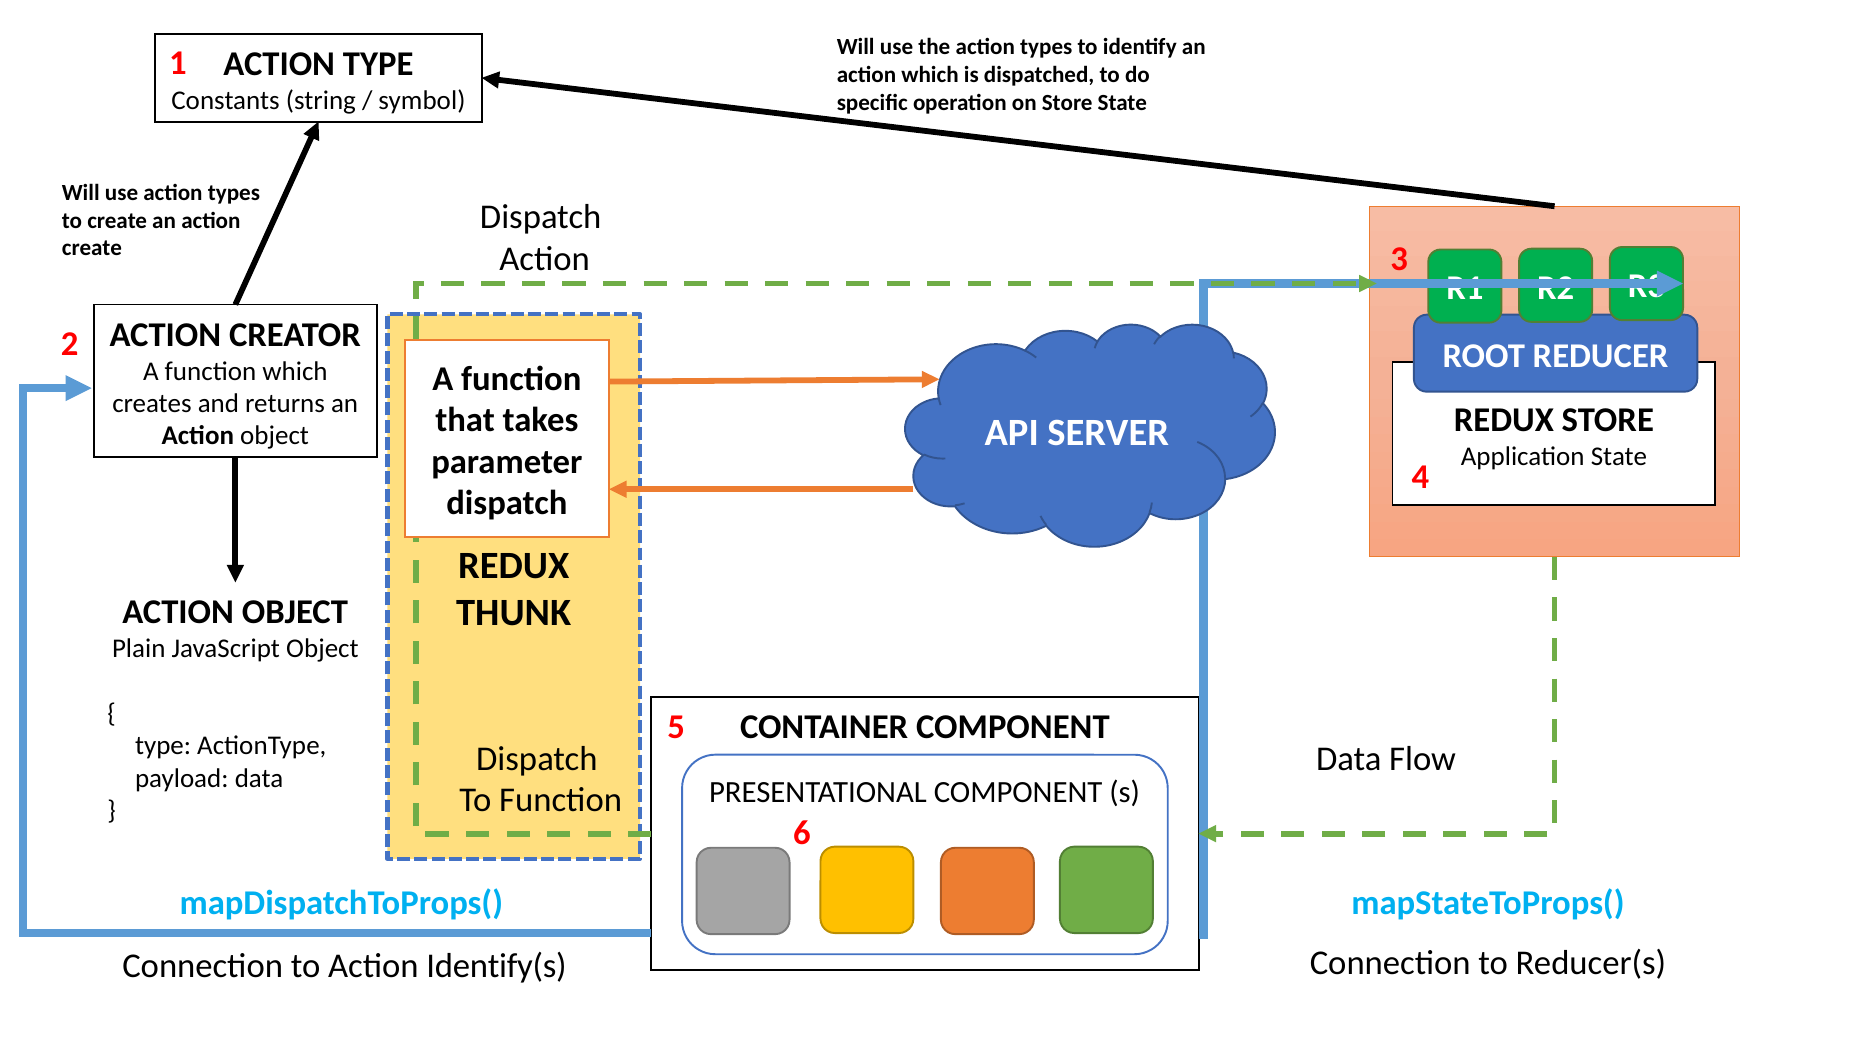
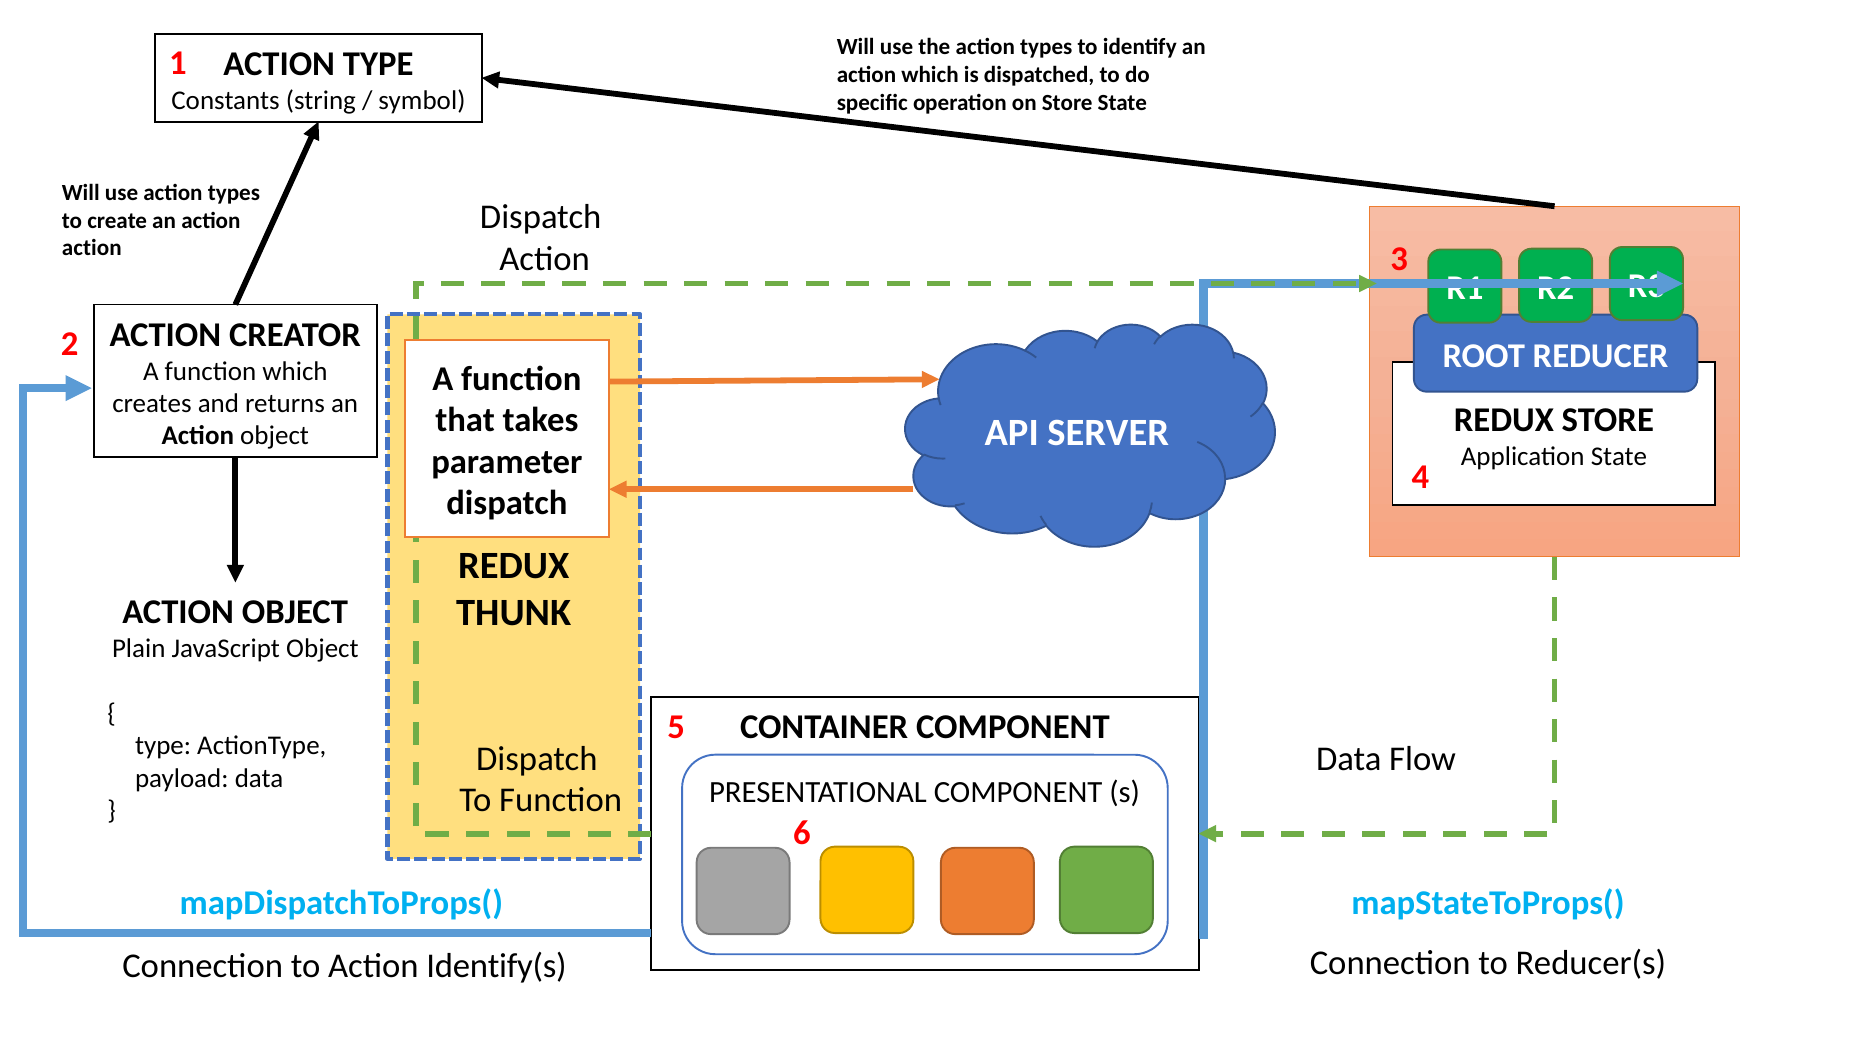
create at (92, 248): create -> action
